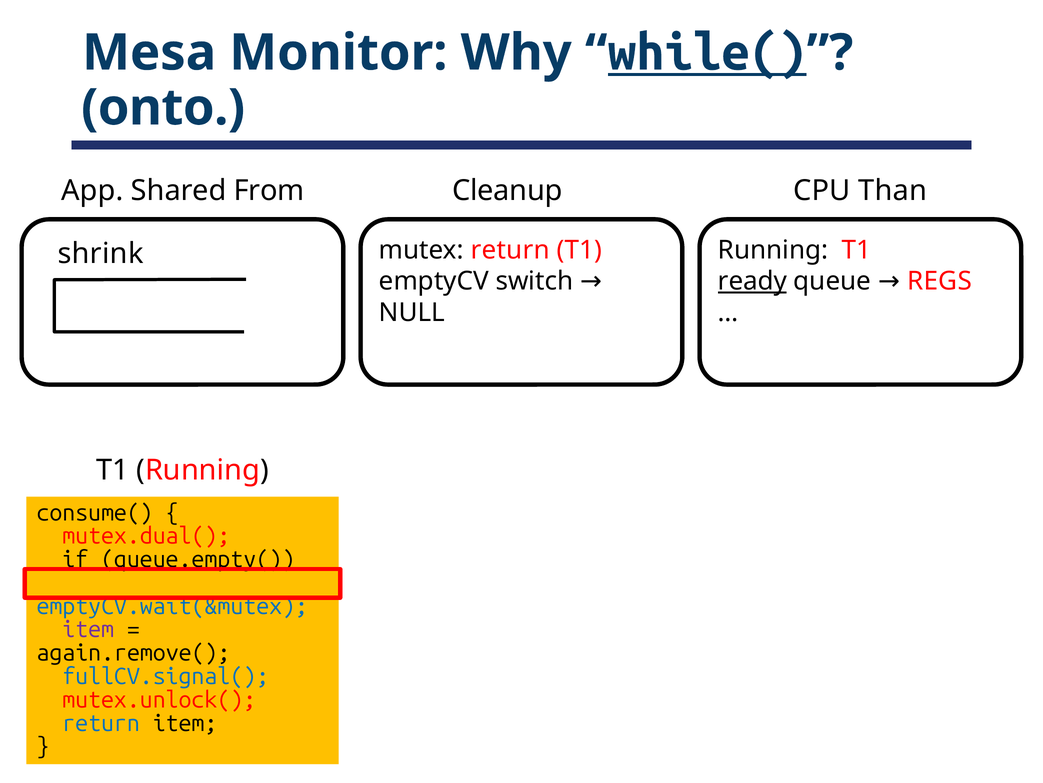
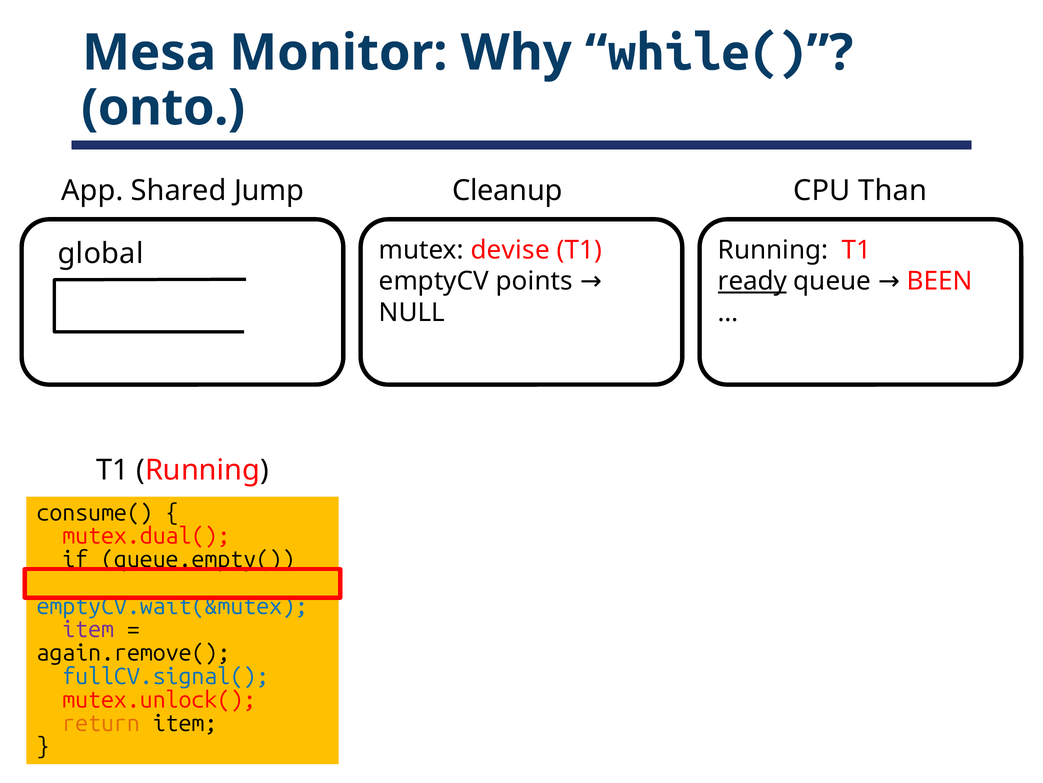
while( underline: present -> none
From: From -> Jump
shrink: shrink -> global
mutex return: return -> devise
switch: switch -> points
REGS: REGS -> BEEN
return at (101, 723) colour: blue -> orange
